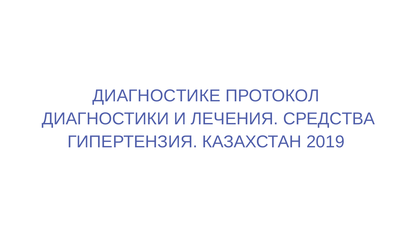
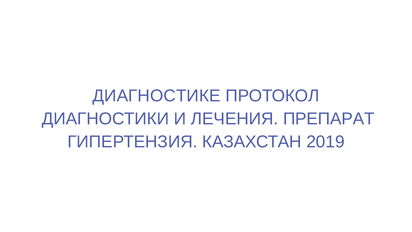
СРЕДСТВА: СРЕДСТВА -> ПРЕПАРАТ
